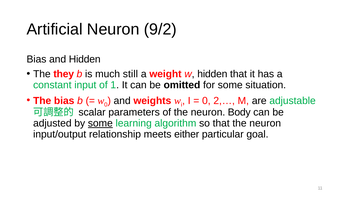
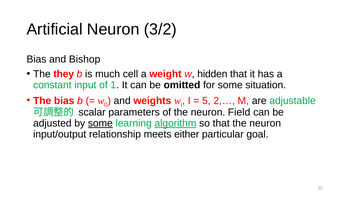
9/2: 9/2 -> 3/2
and Hidden: Hidden -> Bishop
still: still -> cell
0 at (206, 100): 0 -> 5
Body: Body -> Field
algorithm underline: none -> present
